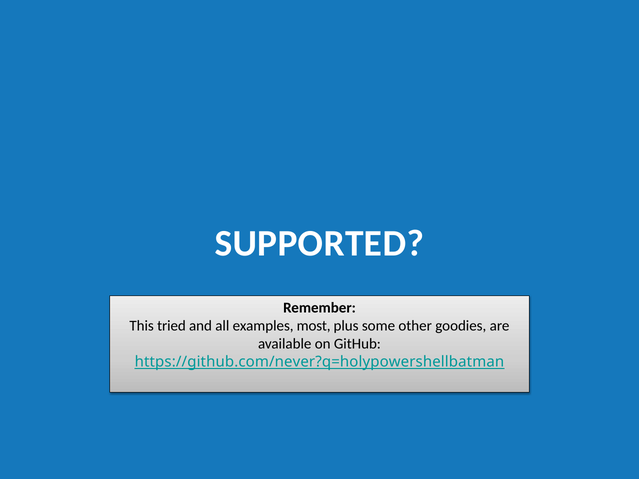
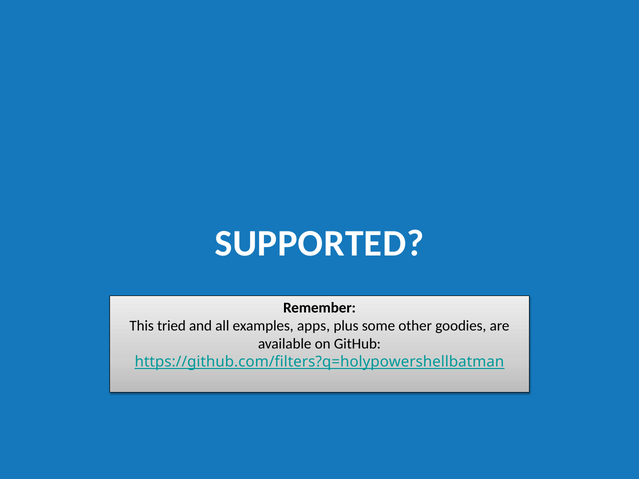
most: most -> apps
https://github.com/never?q=holypowershellbatman: https://github.com/never?q=holypowershellbatman -> https://github.com/filters?q=holypowershellbatman
